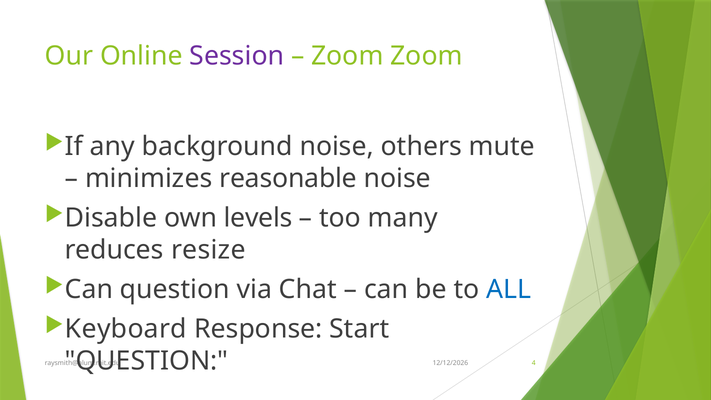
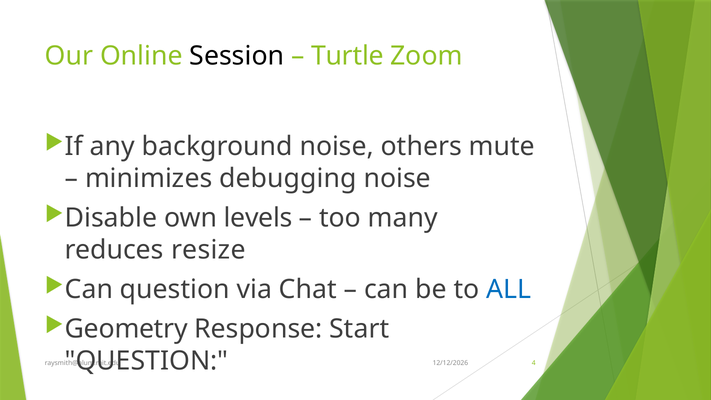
Session colour: purple -> black
Zoom at (347, 56): Zoom -> Turtle
reasonable: reasonable -> debugging
Keyboard: Keyboard -> Geometry
